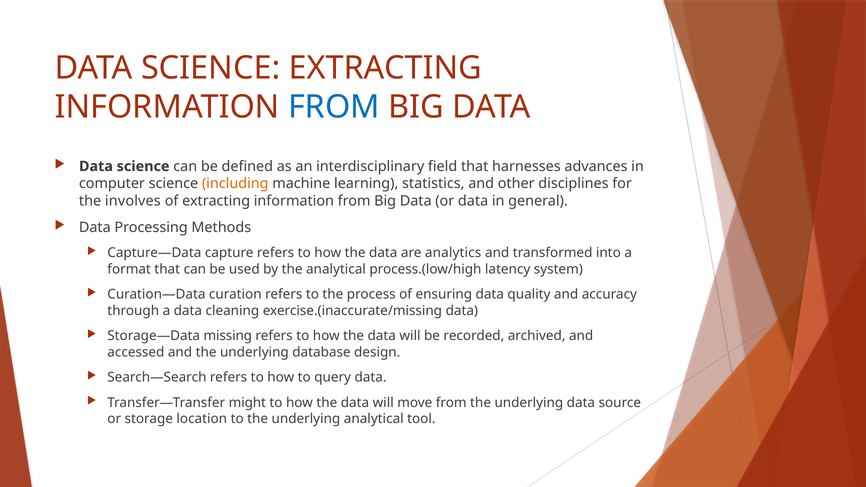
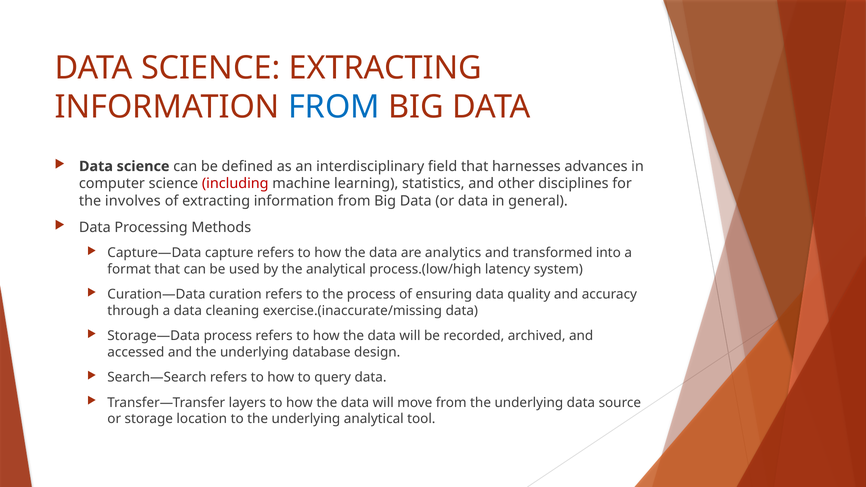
including colour: orange -> red
Storage—Data missing: missing -> process
might: might -> layers
